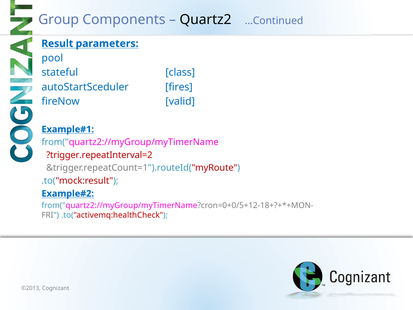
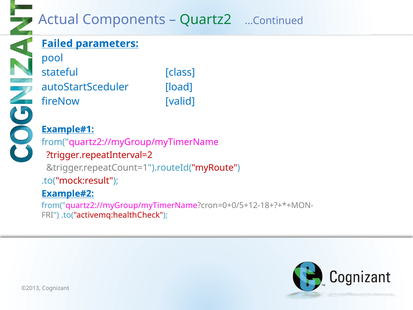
Group: Group -> Actual
Quartz2 colour: black -> green
Result: Result -> Failed
fires: fires -> load
